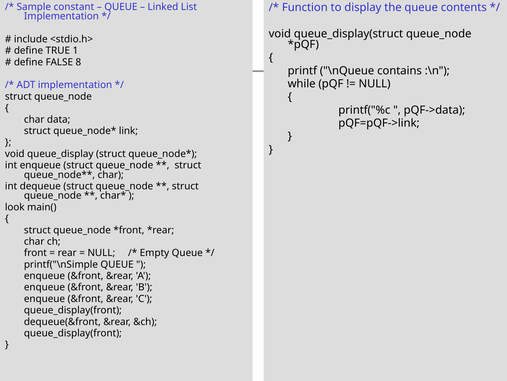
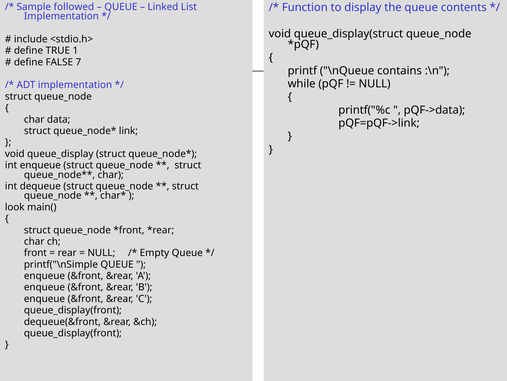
constant: constant -> followed
8: 8 -> 7
